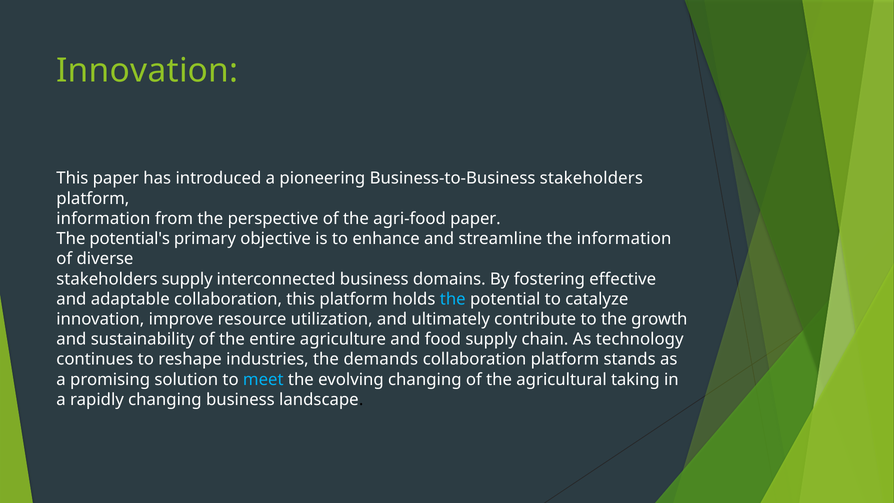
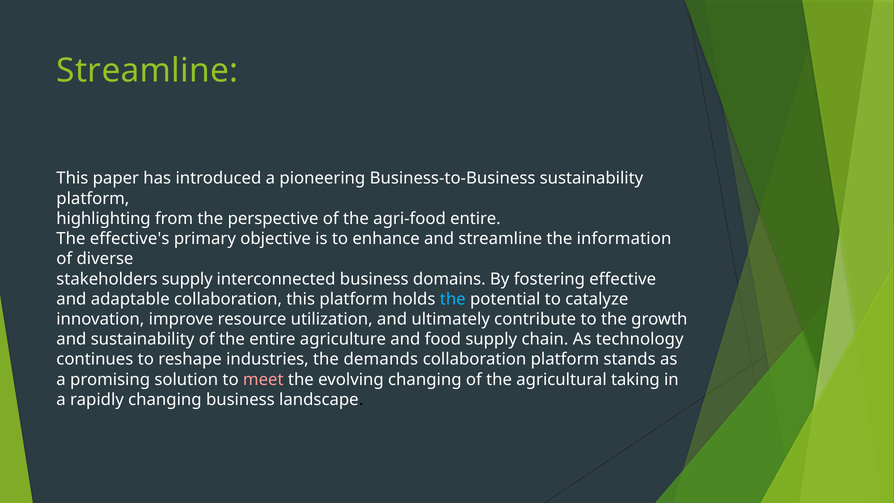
Innovation at (147, 71): Innovation -> Streamline
Business-to-Business stakeholders: stakeholders -> sustainability
information at (103, 219): information -> highlighting
agri-food paper: paper -> entire
potential's: potential's -> effective's
meet colour: light blue -> pink
